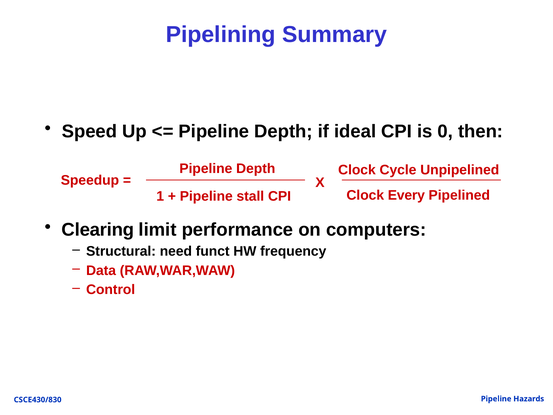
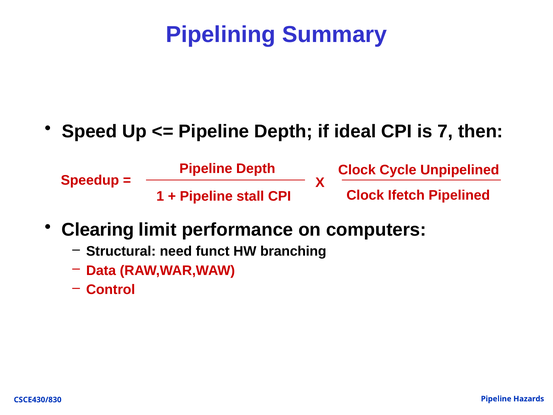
0: 0 -> 7
Every: Every -> Ifetch
frequency: frequency -> branching
